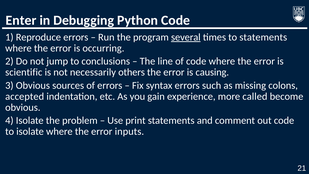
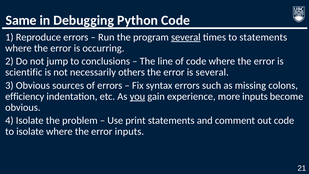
Enter: Enter -> Same
is causing: causing -> several
accepted: accepted -> efficiency
you underline: none -> present
more called: called -> inputs
